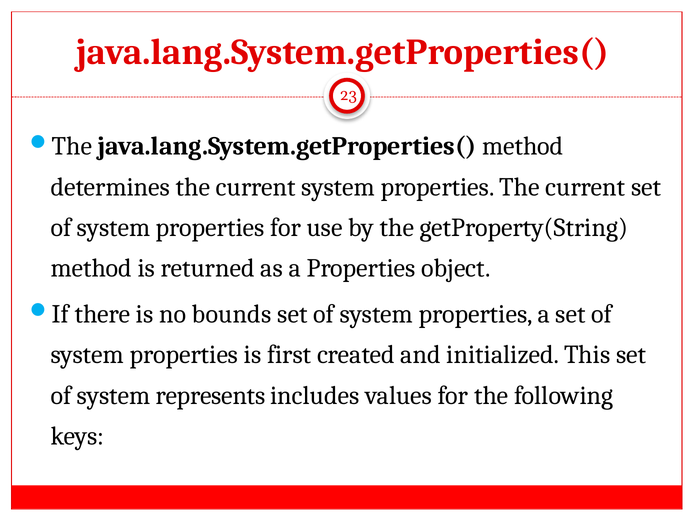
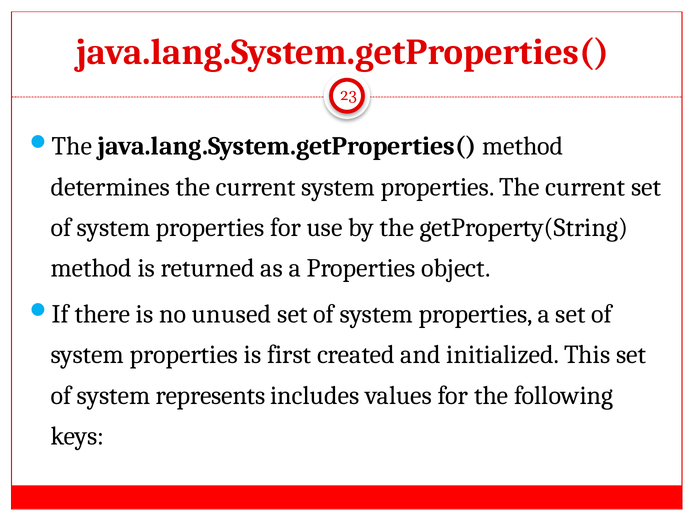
bounds: bounds -> unused
